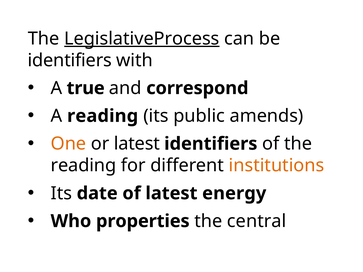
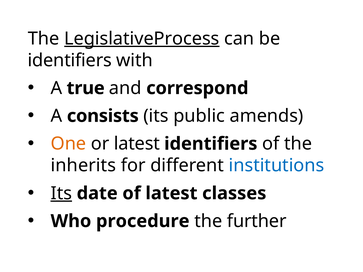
A reading: reading -> consists
reading at (83, 166): reading -> inherits
institutions colour: orange -> blue
Its at (61, 193) underline: none -> present
energy: energy -> classes
properties: properties -> procedure
central: central -> further
